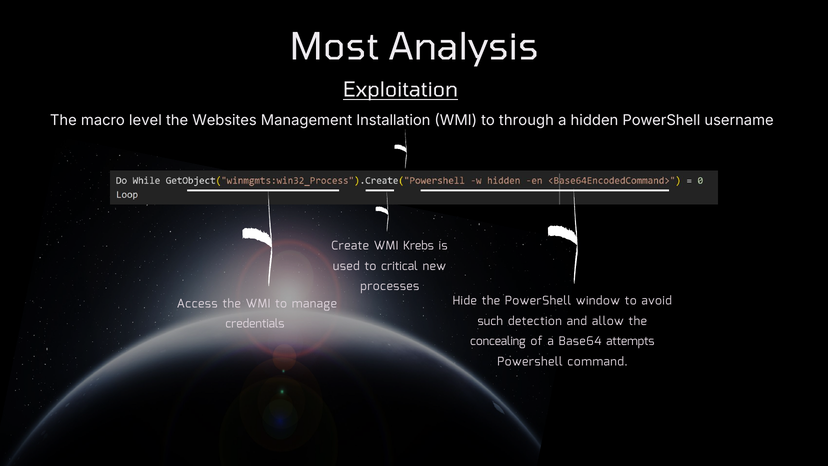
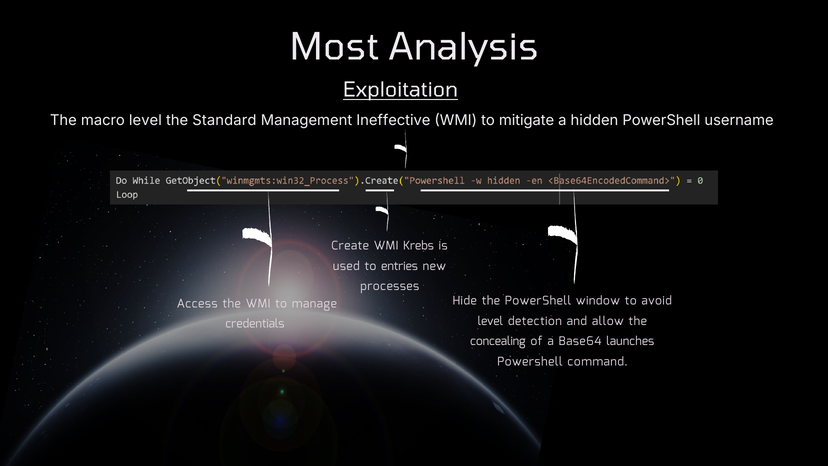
Websites: Websites -> Standard
Installation: Installation -> Ineffective
through: through -> mitigate
critical: critical -> entries
such at (490, 321): such -> level
attempts: attempts -> launches
